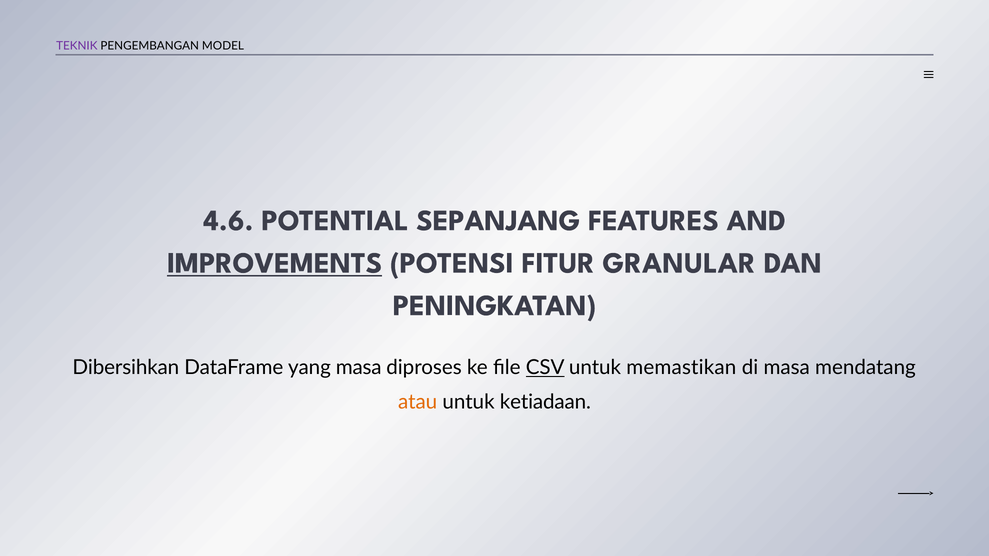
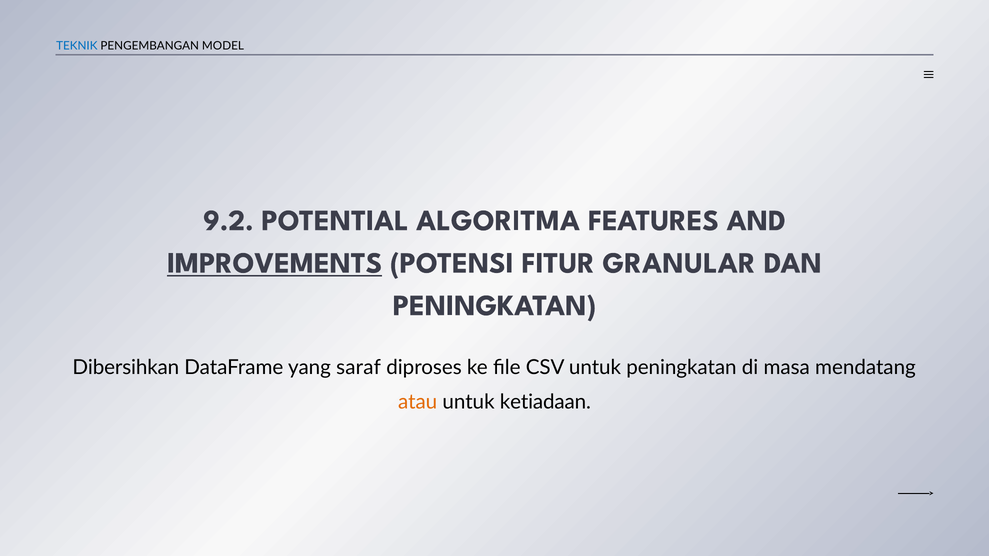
TEKNIK colour: purple -> blue
4.6: 4.6 -> 9.2
SEPANJANG: SEPANJANG -> ALGORITMA
yang masa: masa -> saraf
CSV underline: present -> none
untuk memastikan: memastikan -> peningkatan
